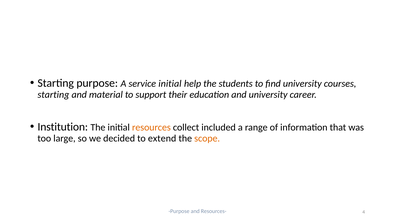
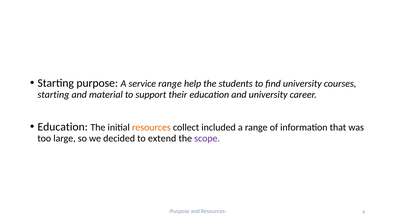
service initial: initial -> range
Institution at (63, 127): Institution -> Education
scope colour: orange -> purple
